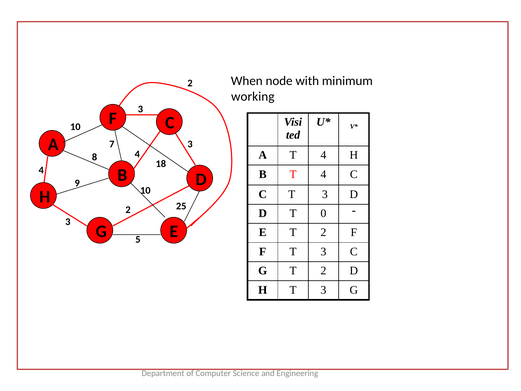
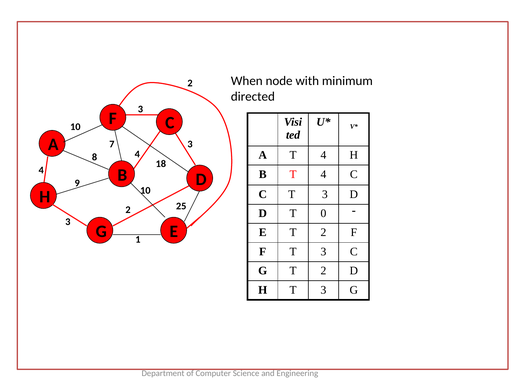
working: working -> directed
5: 5 -> 1
